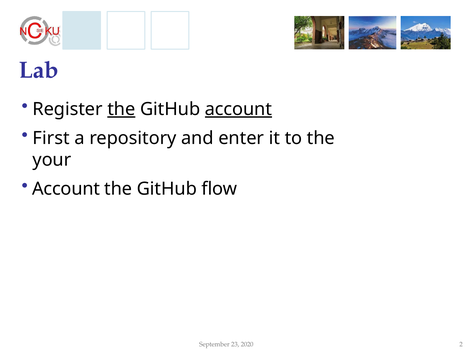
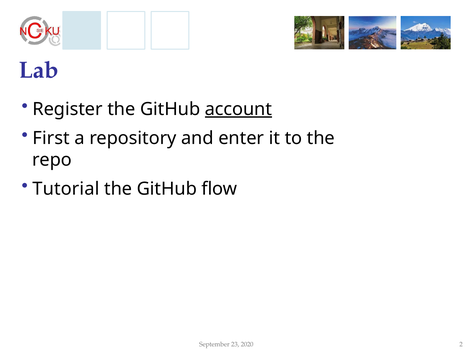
the at (121, 109) underline: present -> none
your: your -> repo
Account at (66, 189): Account -> Tutorial
